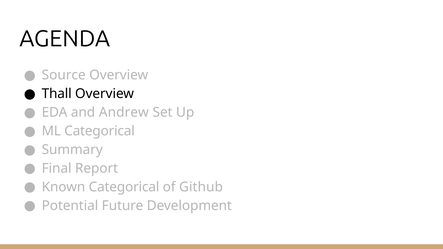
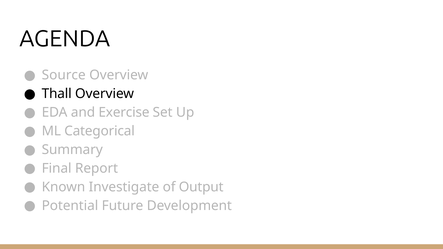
Andrew: Andrew -> Exercise
Known Categorical: Categorical -> Investigate
Github: Github -> Output
